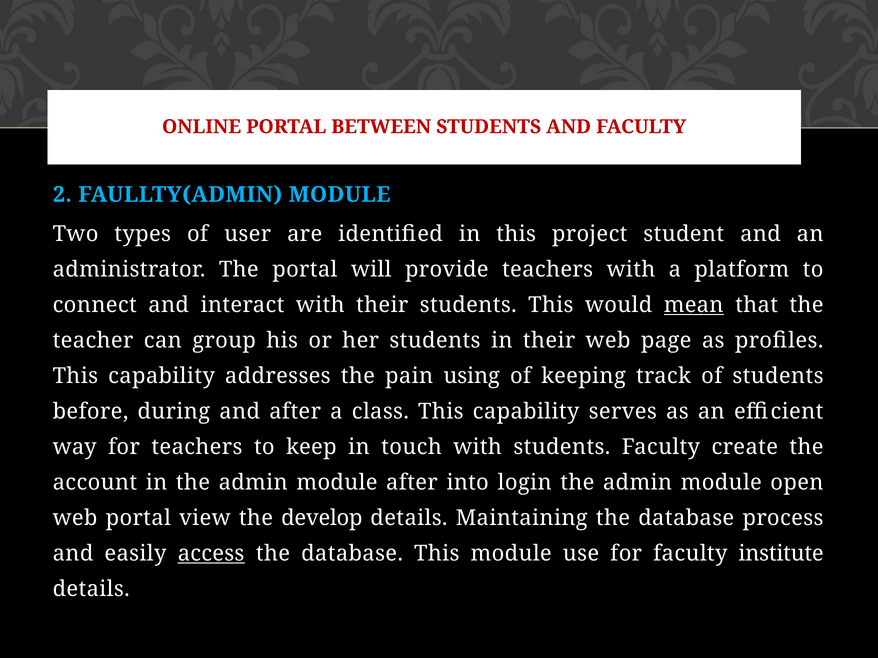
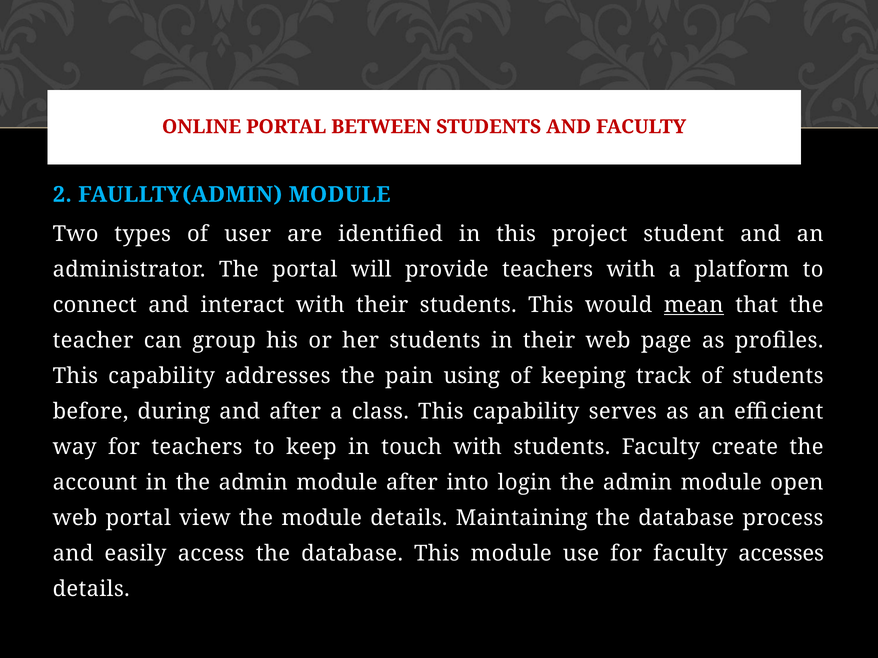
the develop: develop -> module
access underline: present -> none
institute: institute -> accesses
